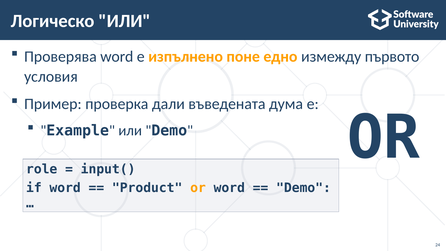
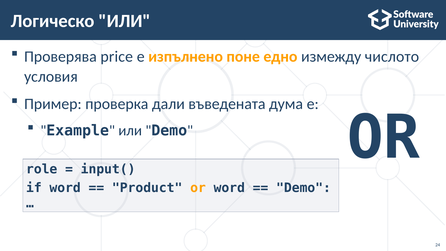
Проверява word: word -> price
първото: първото -> числото
